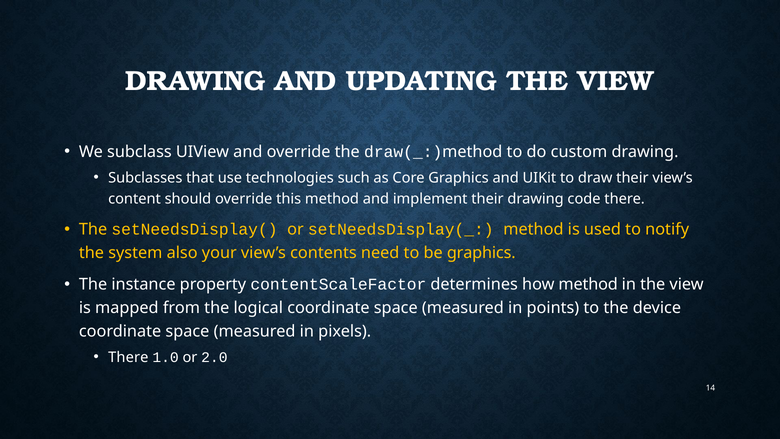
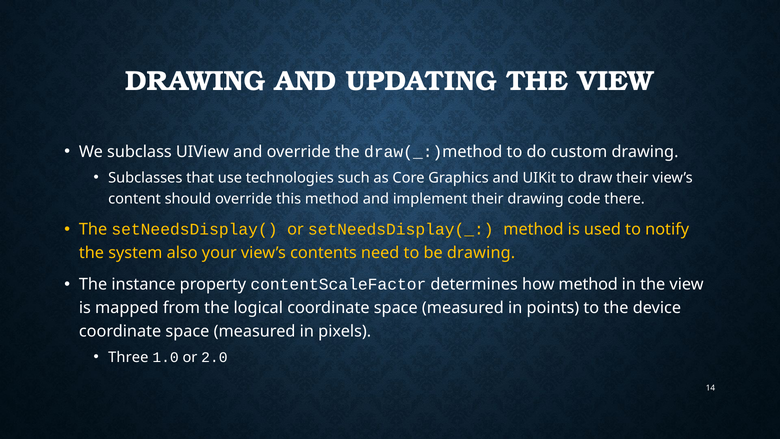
be graphics: graphics -> drawing
There at (128, 357): There -> Three
